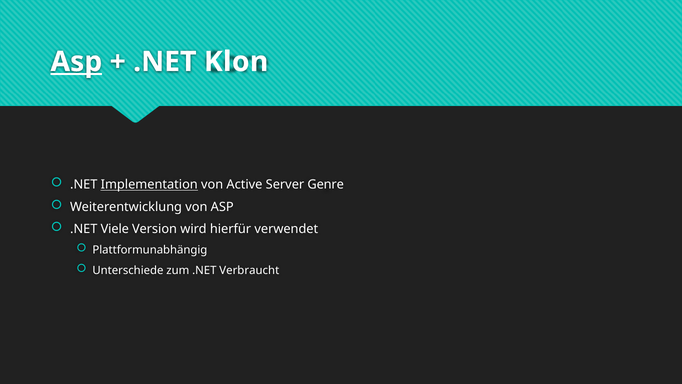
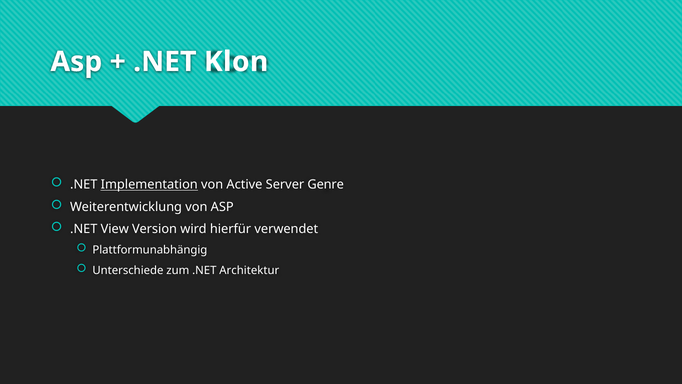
Asp at (76, 62) underline: present -> none
Viele: Viele -> View
Verbraucht: Verbraucht -> Architektur
